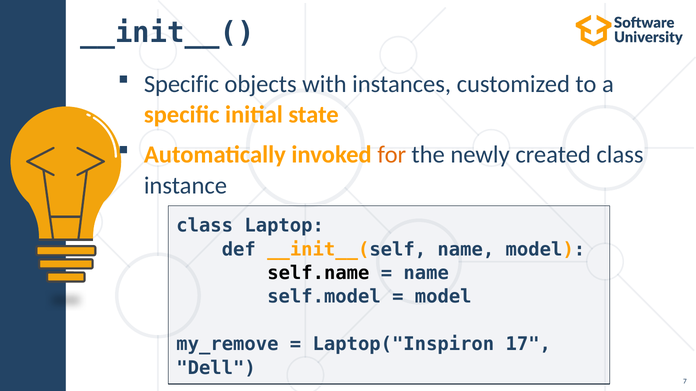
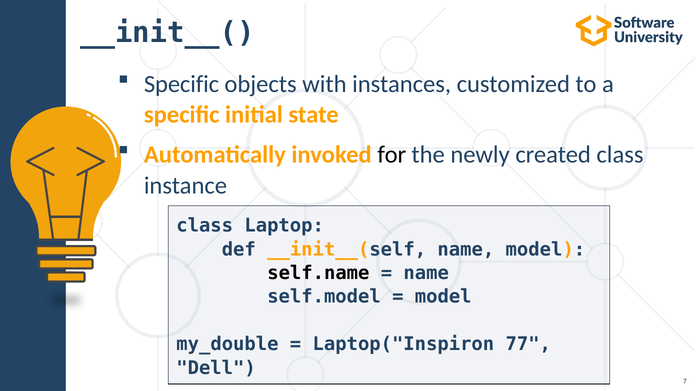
for colour: orange -> black
my_remove: my_remove -> my_double
17: 17 -> 77
